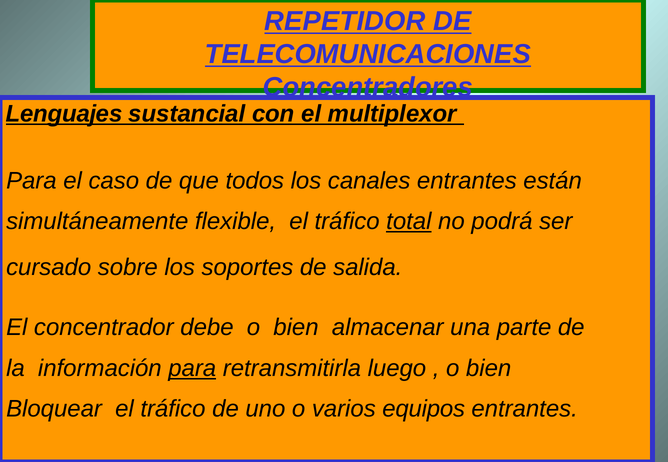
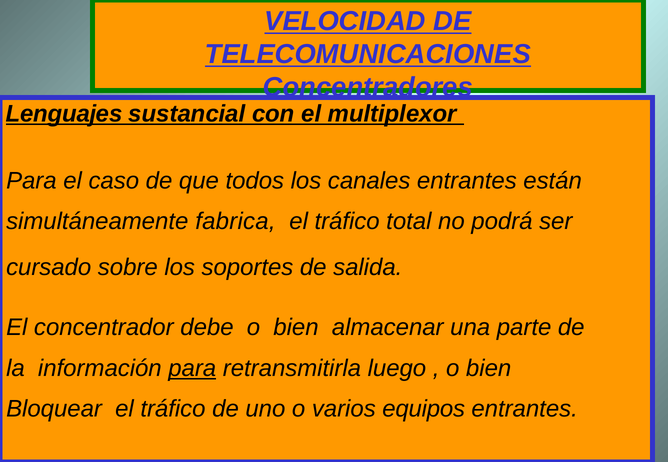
REPETIDOR: REPETIDOR -> VELOCIDAD
flexible: flexible -> fabrica
total underline: present -> none
